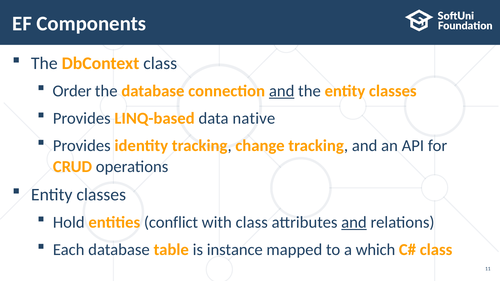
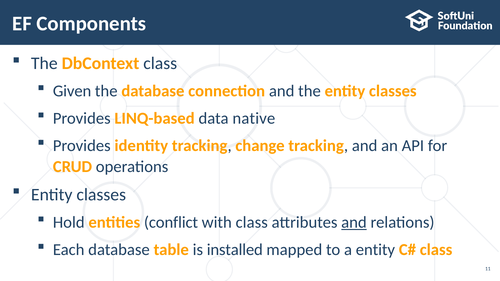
Order: Order -> Given
and at (282, 91) underline: present -> none
instance: instance -> installed
a which: which -> entity
